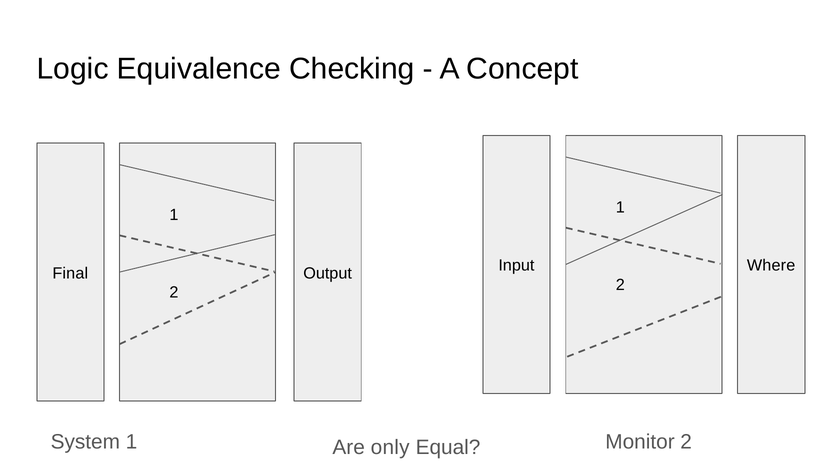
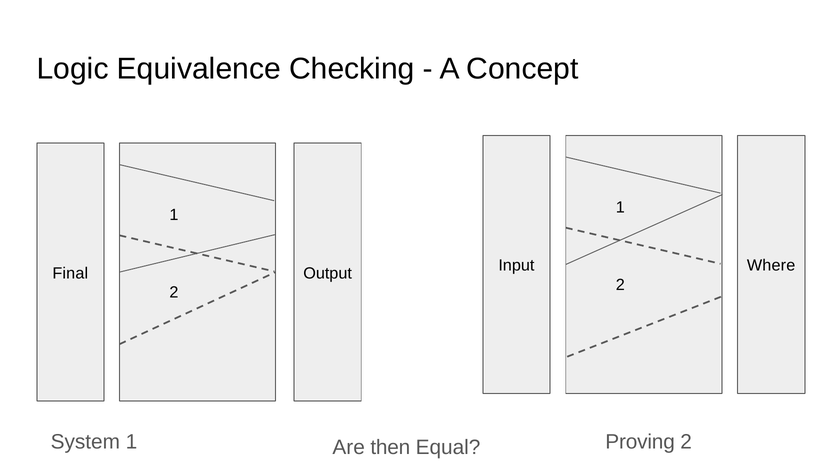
Monitor: Monitor -> Proving
only: only -> then
